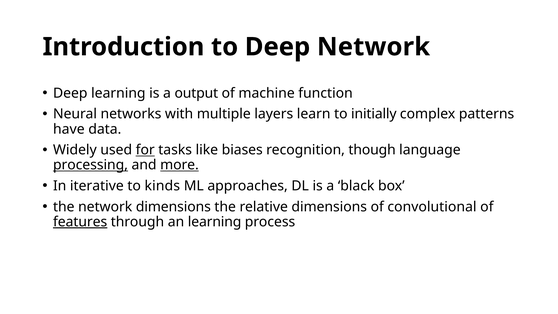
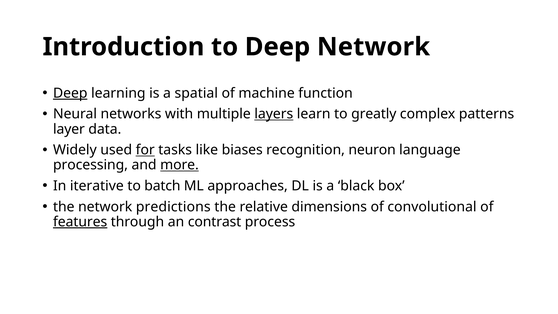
Deep at (70, 93) underline: none -> present
output: output -> spatial
layers underline: none -> present
initially: initially -> greatly
have: have -> layer
though: though -> neuron
processing underline: present -> none
kinds: kinds -> batch
network dimensions: dimensions -> predictions
an learning: learning -> contrast
